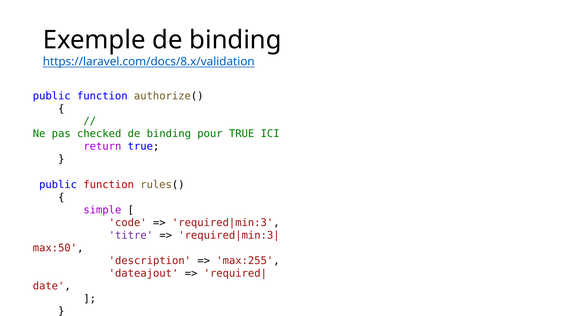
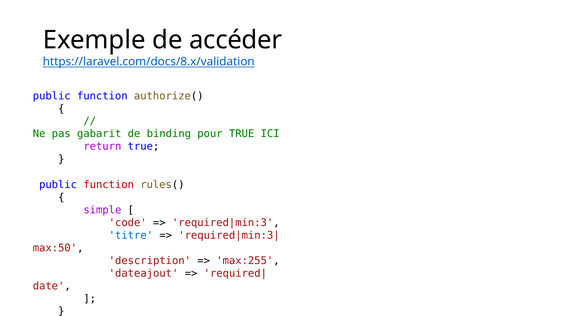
Exemple de binding: binding -> accéder
checked: checked -> gabarit
titre colour: purple -> blue
